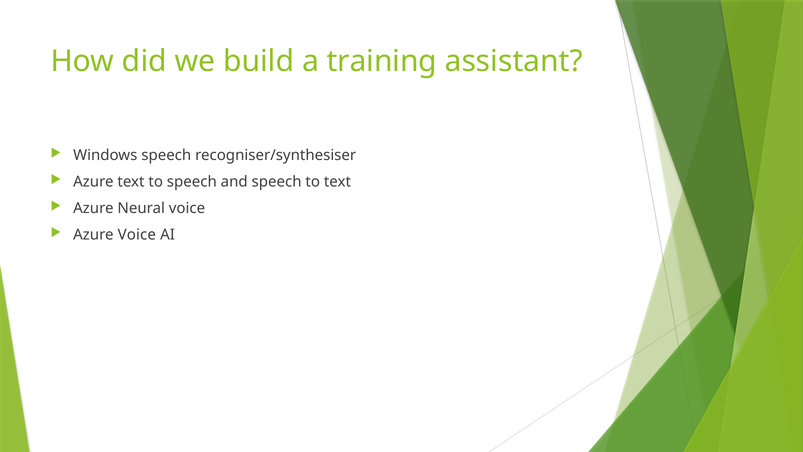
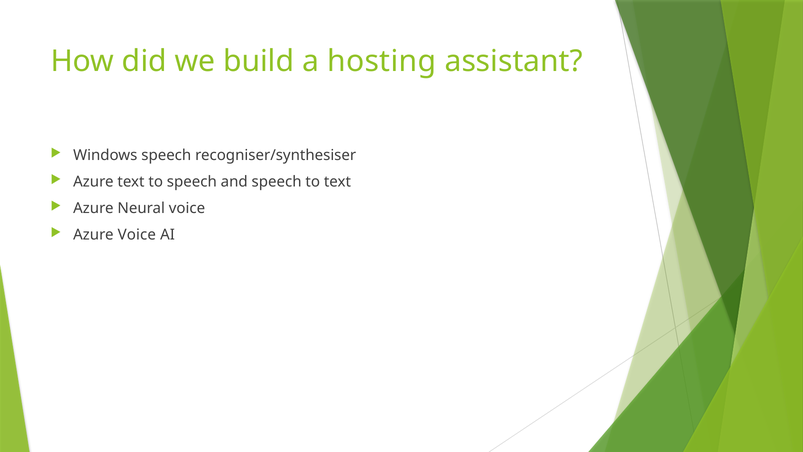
training: training -> hosting
